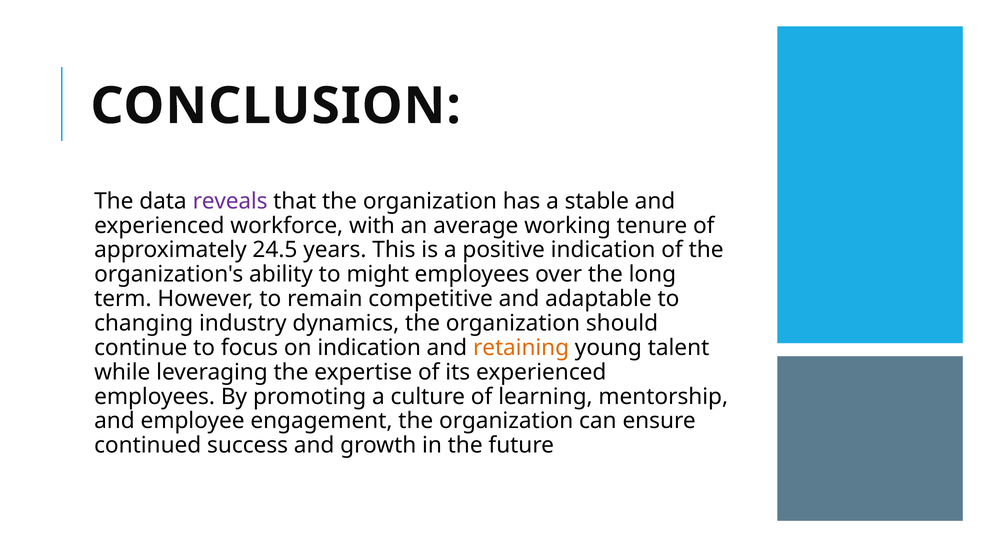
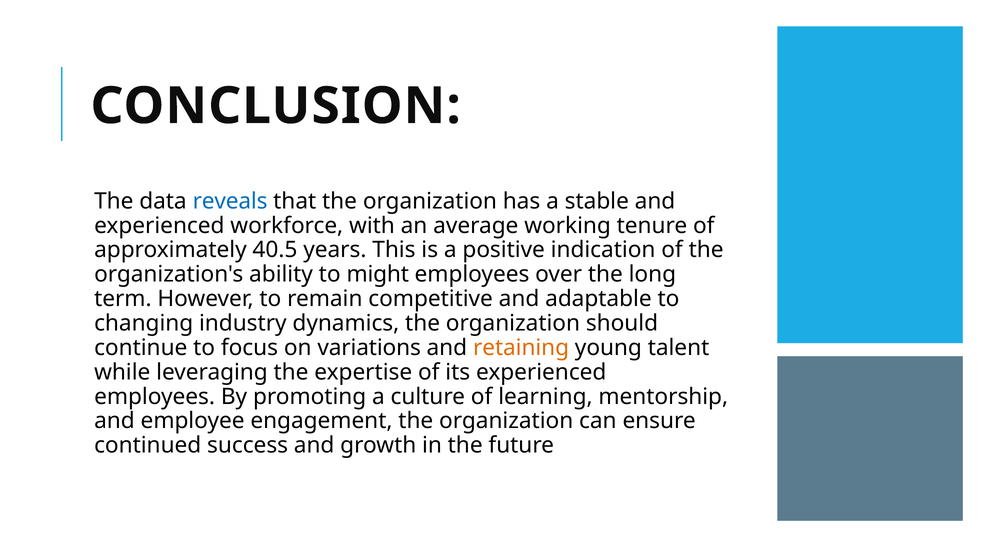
reveals colour: purple -> blue
24.5: 24.5 -> 40.5
on indication: indication -> variations
